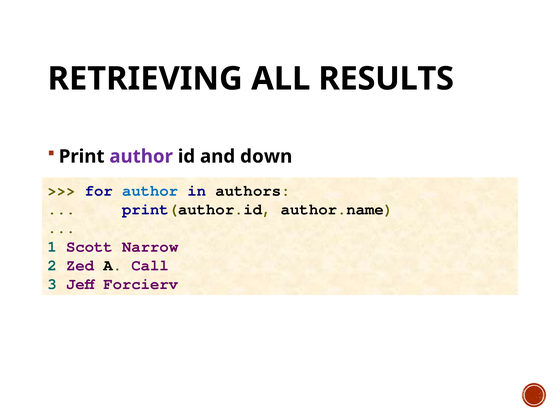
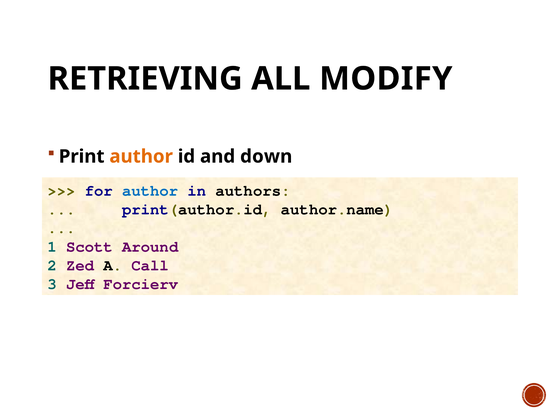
RESULTS: RESULTS -> MODIFY
author at (141, 156) colour: purple -> orange
Narrow: Narrow -> Around
